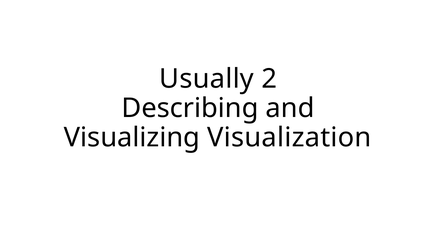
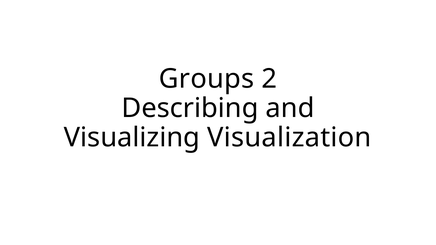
Usually: Usually -> Groups
